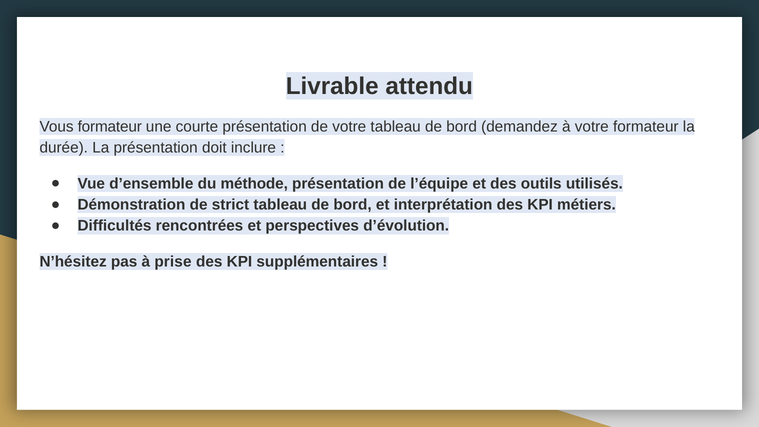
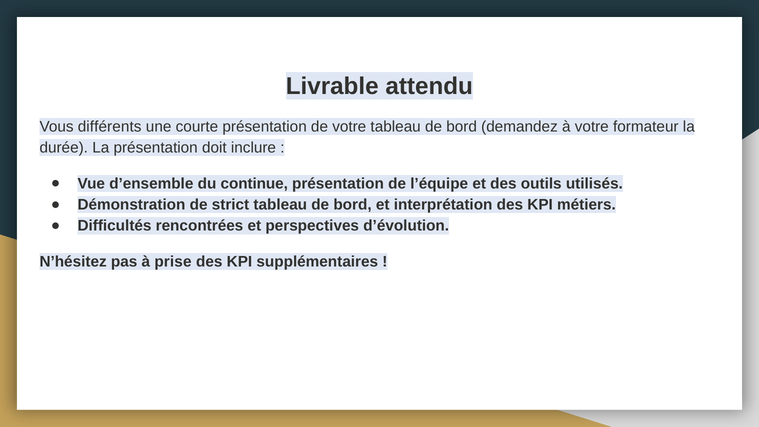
Vous formateur: formateur -> différents
méthode: méthode -> continue
